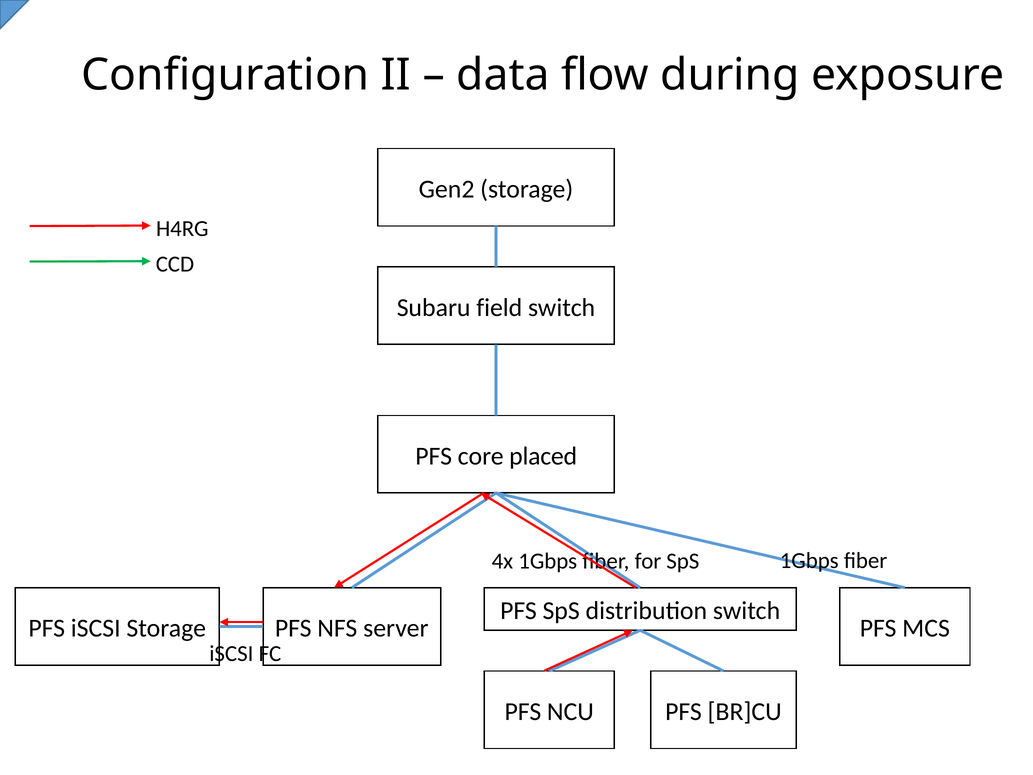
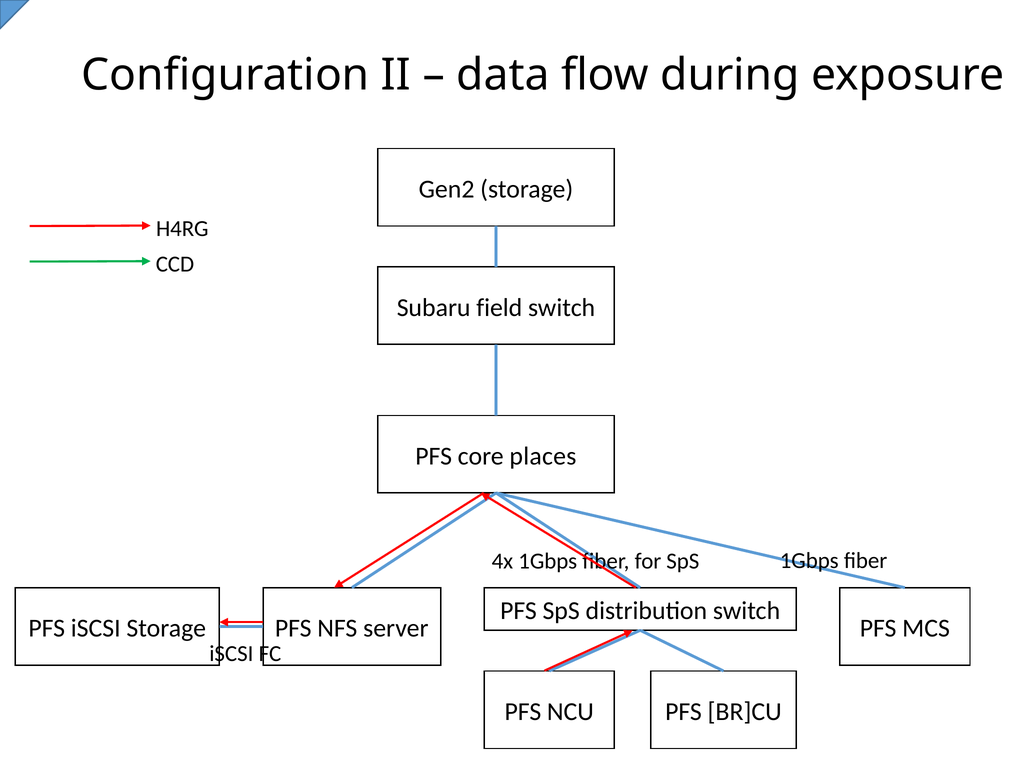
placed: placed -> places
